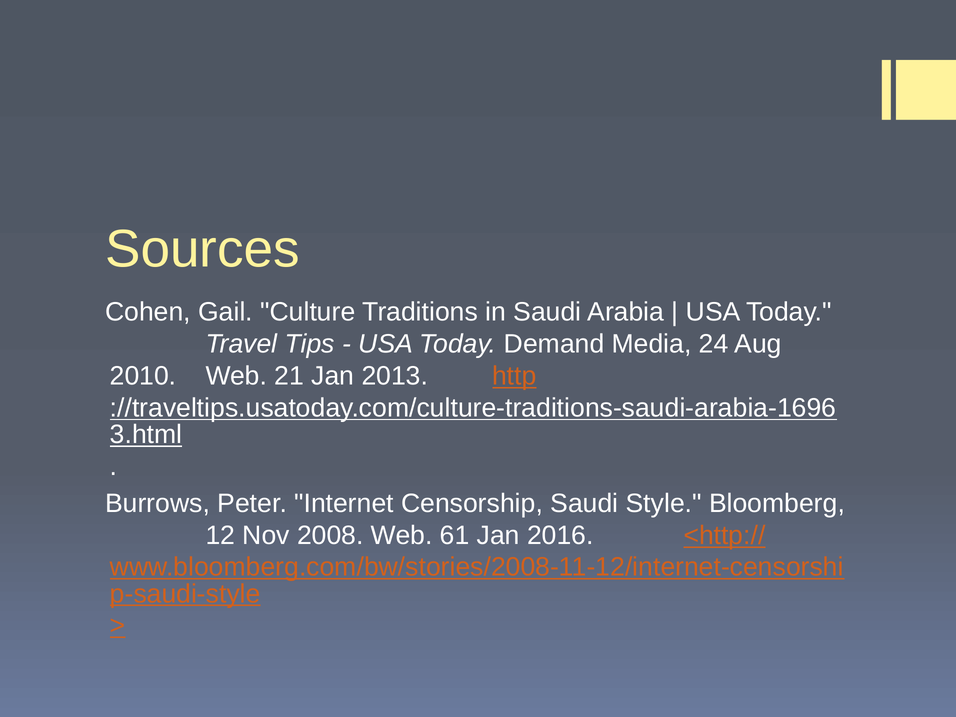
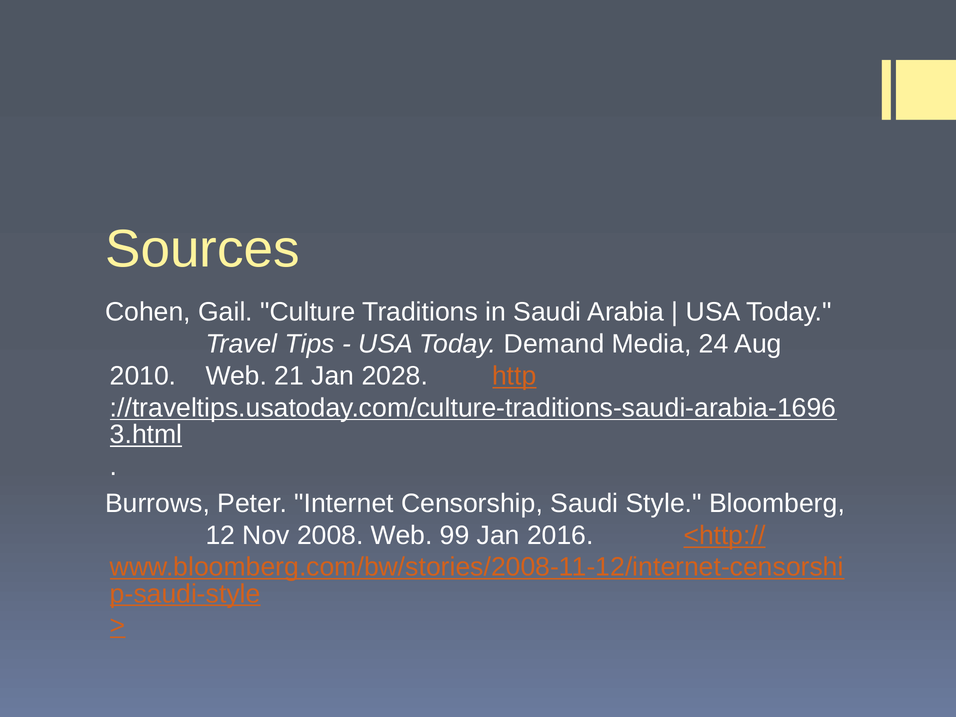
2013: 2013 -> 2028
61: 61 -> 99
